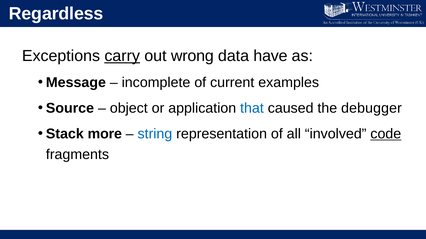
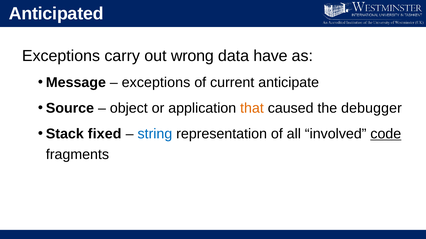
Regardless: Regardless -> Anticipated
carry underline: present -> none
incomplete at (156, 83): incomplete -> exceptions
examples: examples -> anticipate
that colour: blue -> orange
more: more -> fixed
